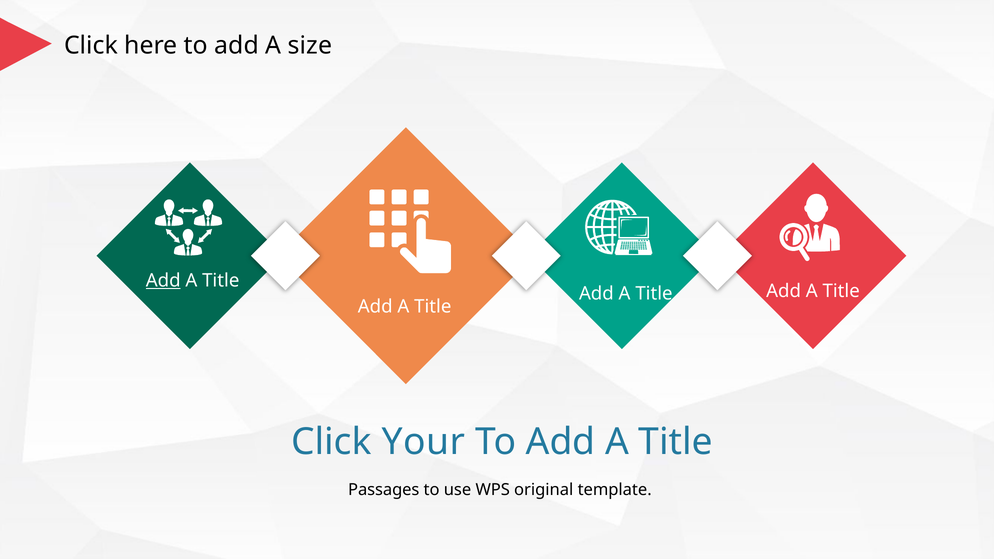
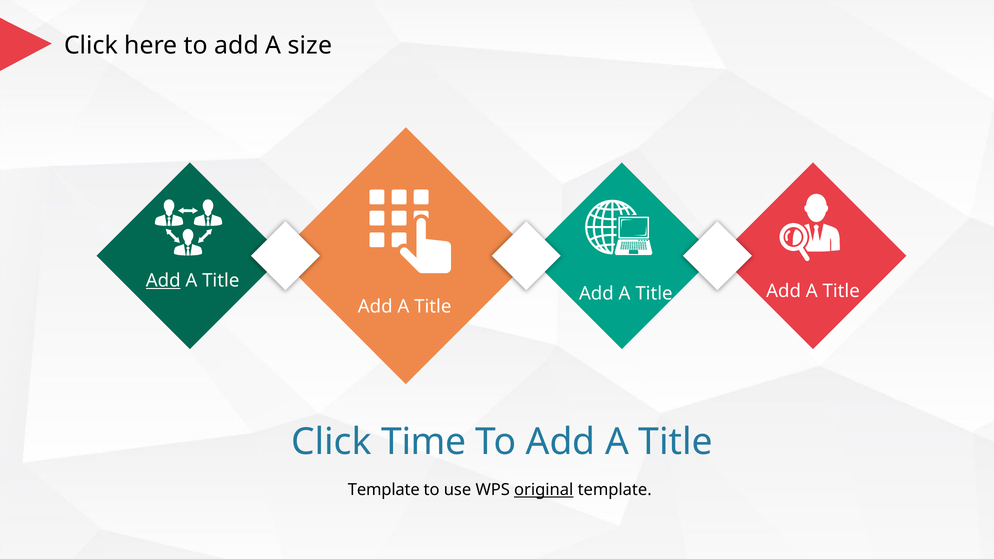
Your: Your -> Time
Passages at (384, 490): Passages -> Template
original underline: none -> present
